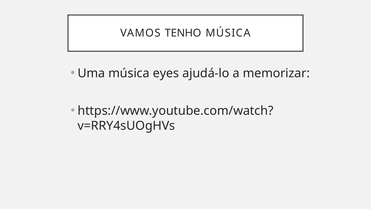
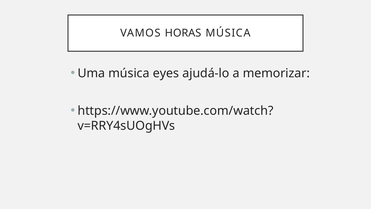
TENHO: TENHO -> HORAS
